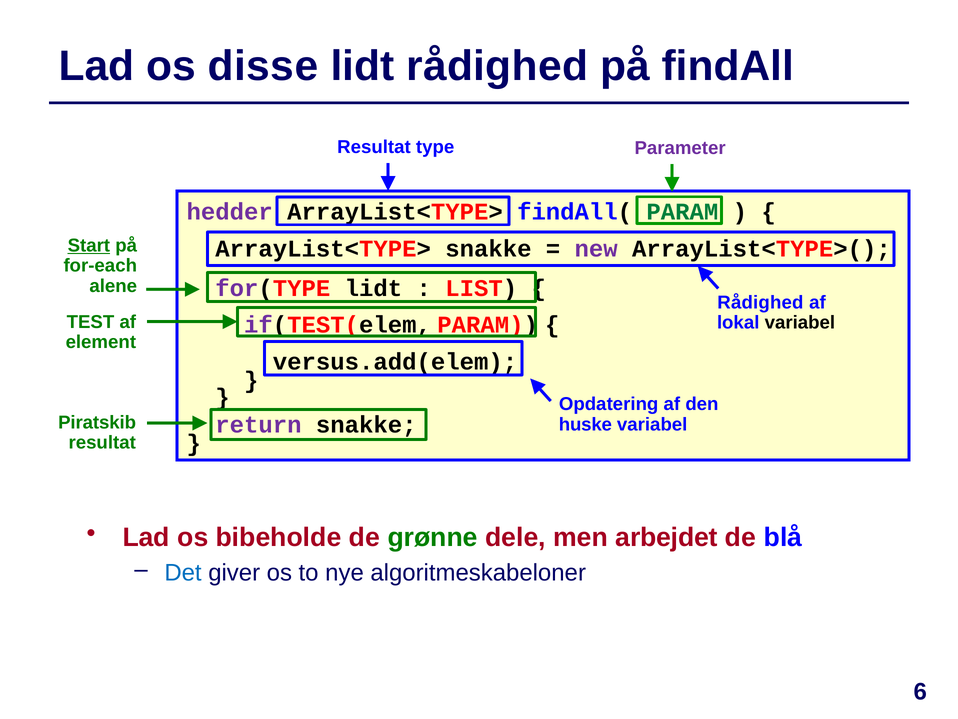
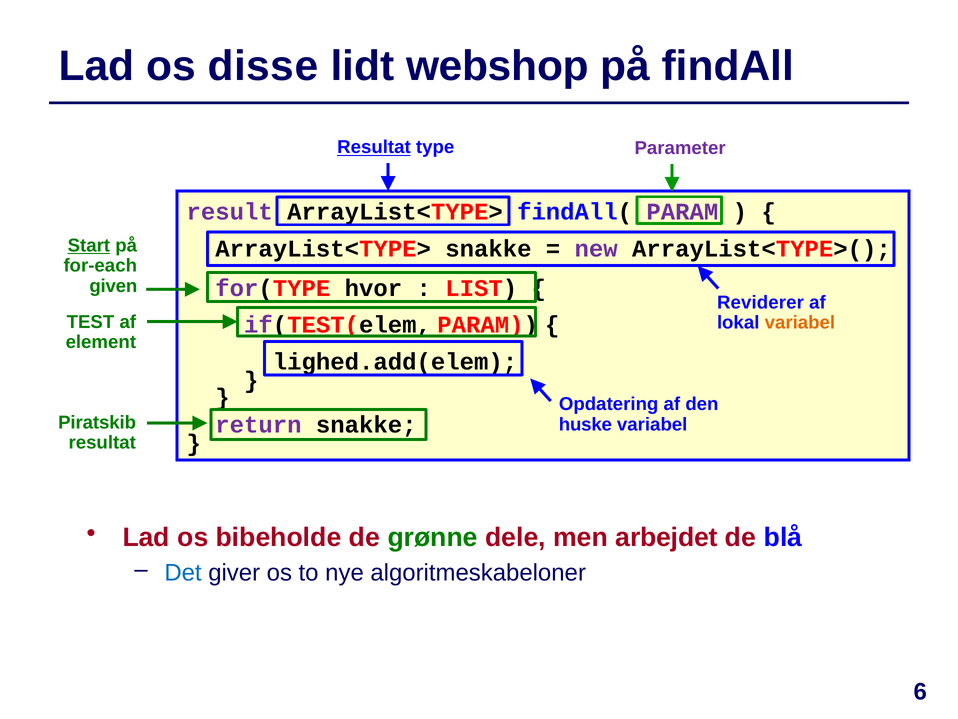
lidt rådighed: rådighed -> webshop
Resultat at (374, 147) underline: none -> present
hedder: hedder -> result
PARAM at (682, 212) colour: green -> purple
alene: alene -> given
for(TYPE lidt: lidt -> hvor
Rådighed at (760, 302): Rådighed -> Reviderer
variabel at (800, 322) colour: black -> orange
versus.add(elem: versus.add(elem -> lighed.add(elem
